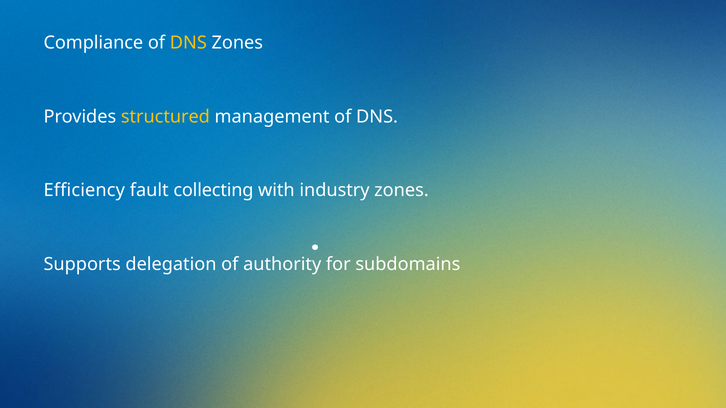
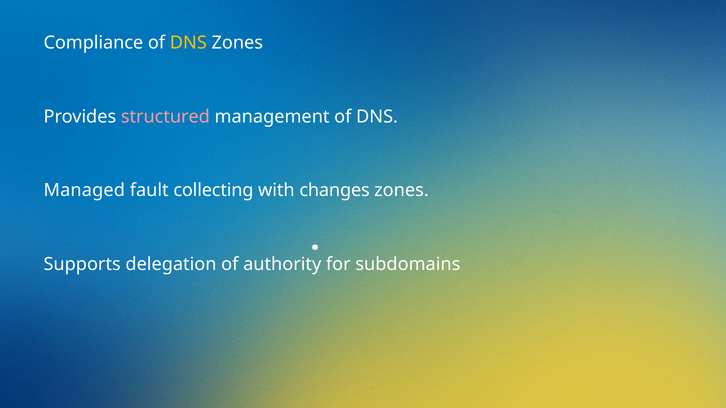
structured colour: yellow -> pink
Efficiency: Efficiency -> Managed
industry: industry -> changes
